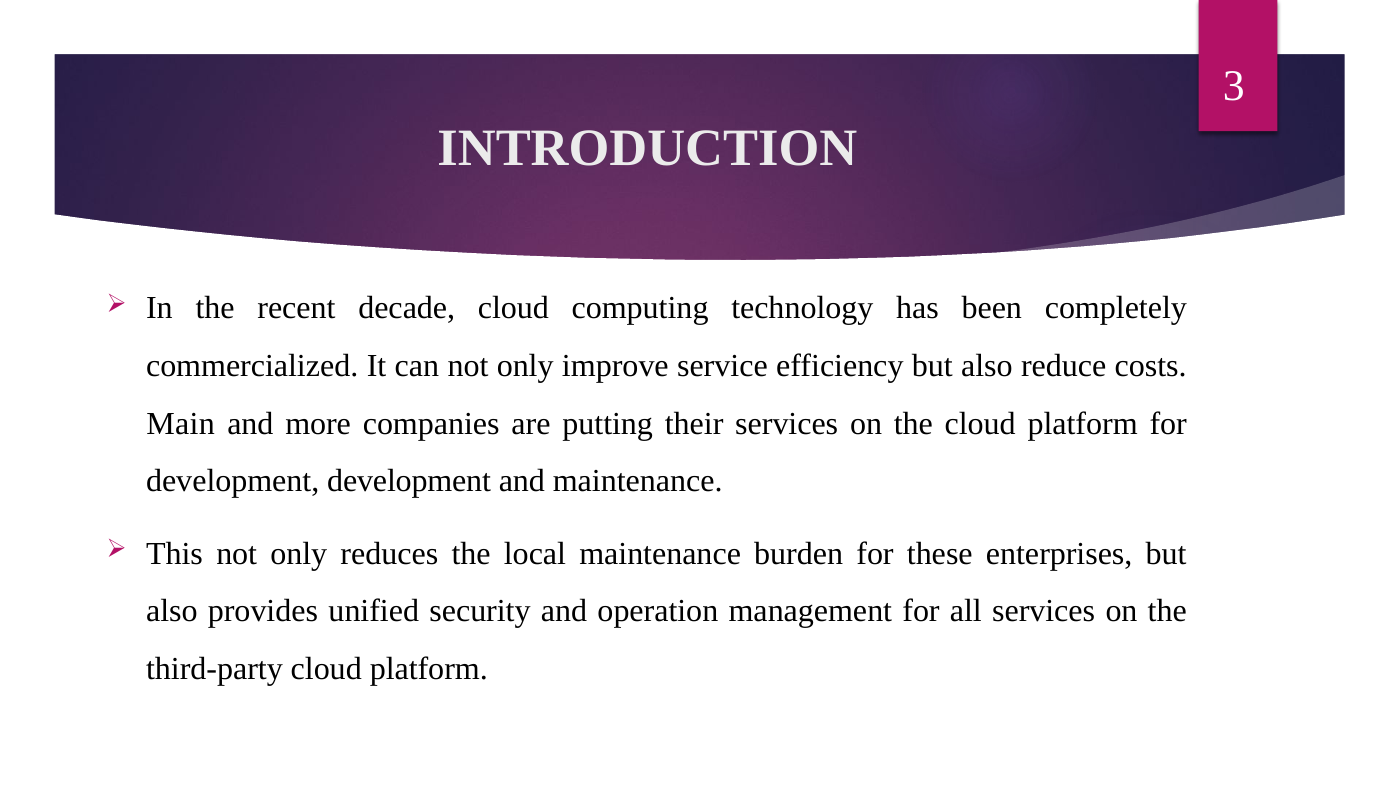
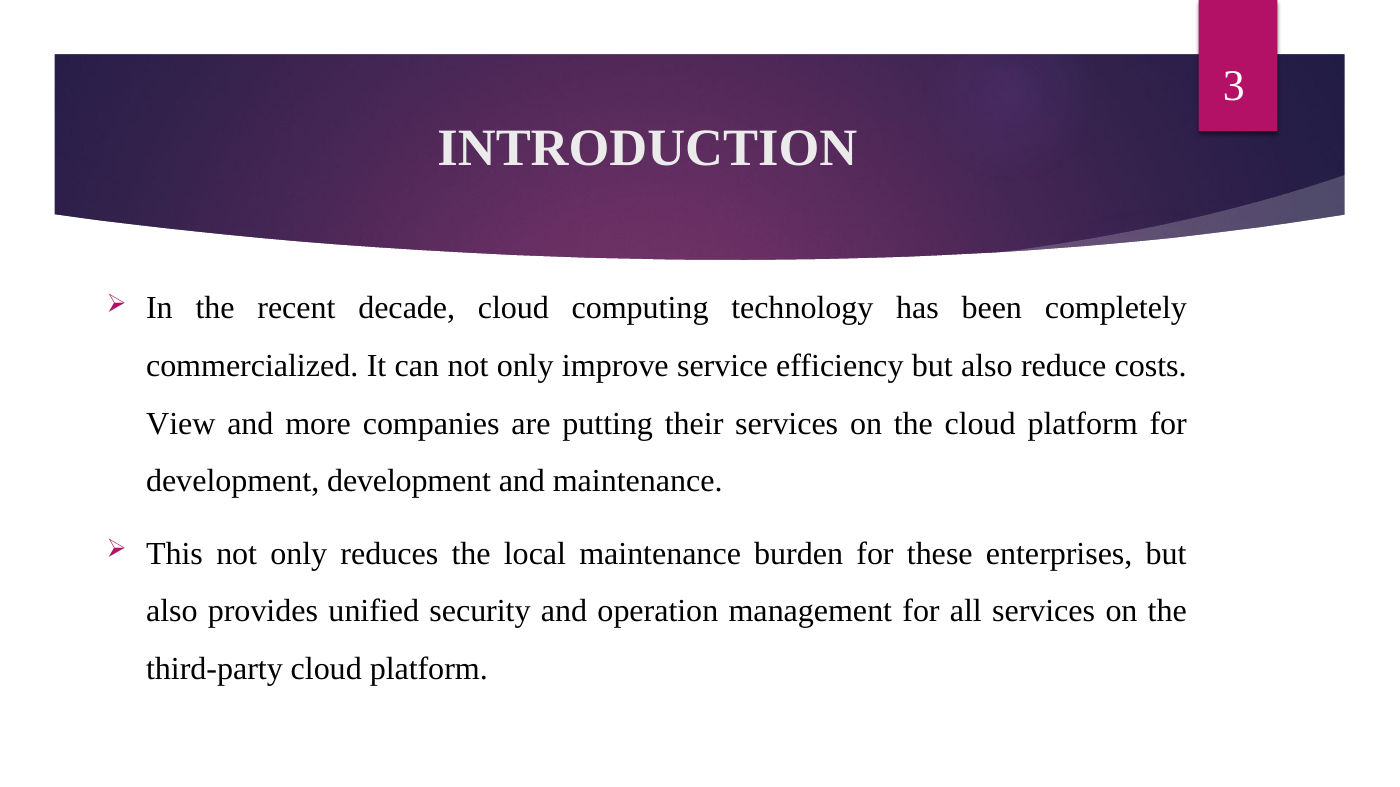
Main: Main -> View
